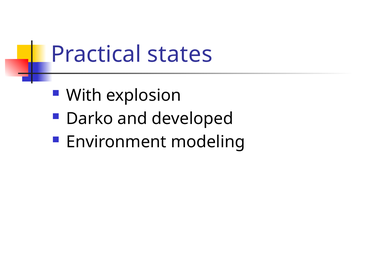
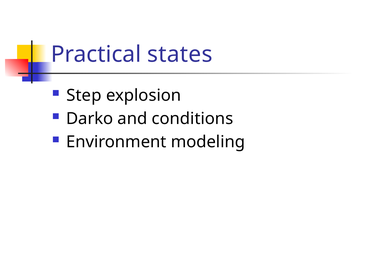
With: With -> Step
developed: developed -> conditions
